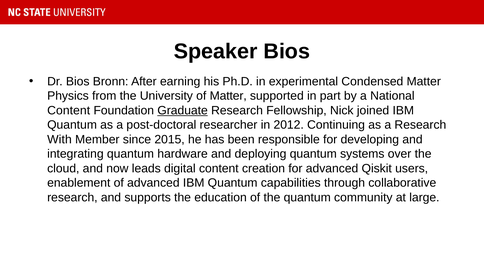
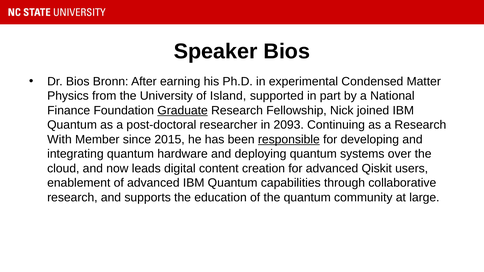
of Matter: Matter -> Island
Content at (69, 111): Content -> Finance
2012: 2012 -> 2093
responsible underline: none -> present
